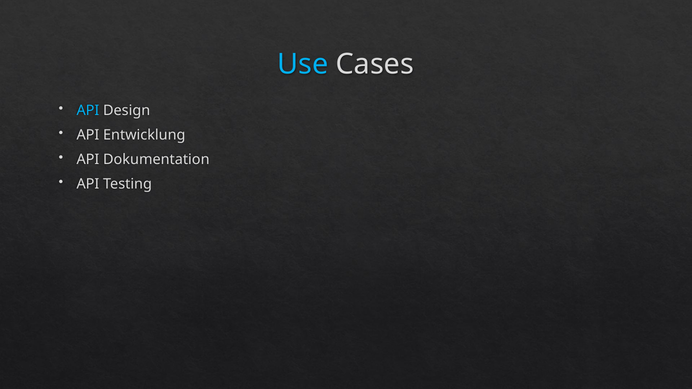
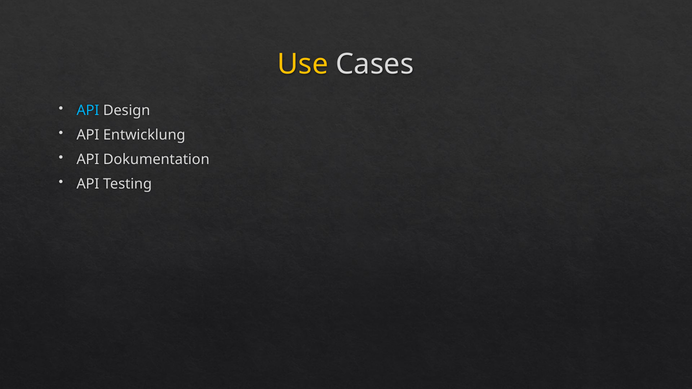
Use colour: light blue -> yellow
